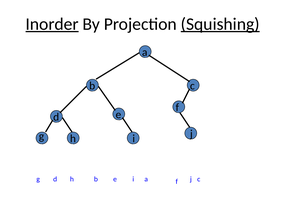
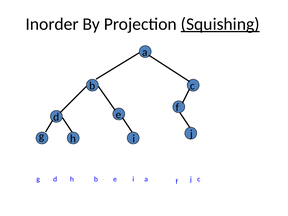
Inorder underline: present -> none
